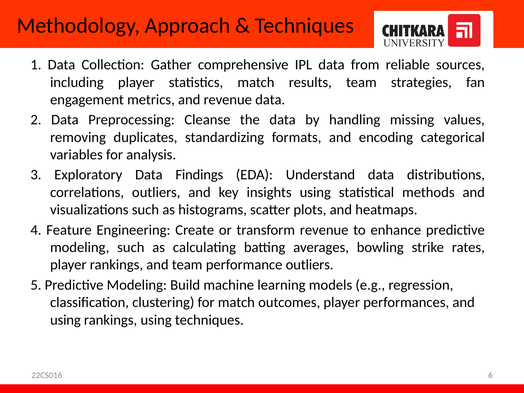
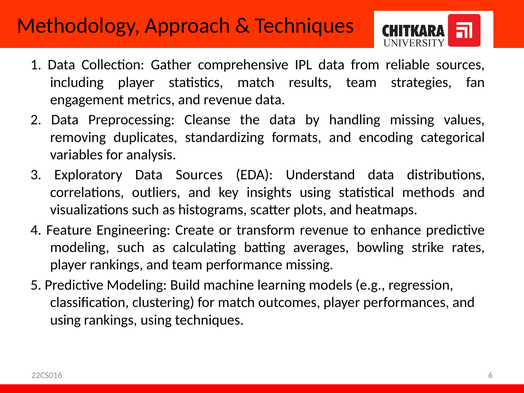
Data Findings: Findings -> Sources
performance outliers: outliers -> missing
